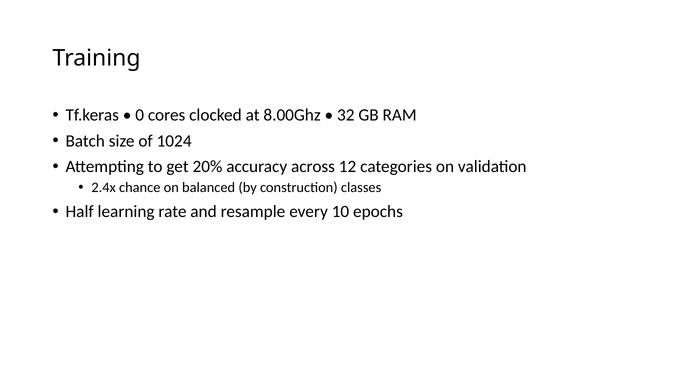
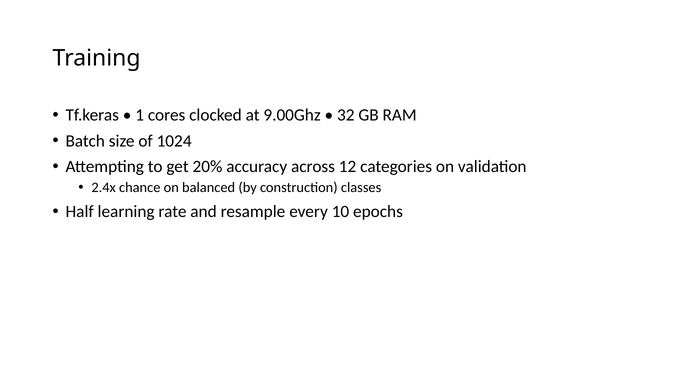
0: 0 -> 1
8.00Ghz: 8.00Ghz -> 9.00Ghz
